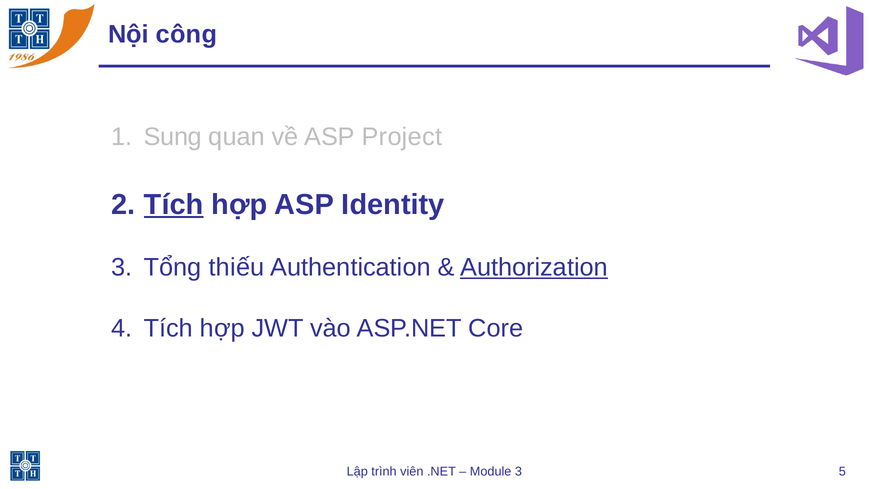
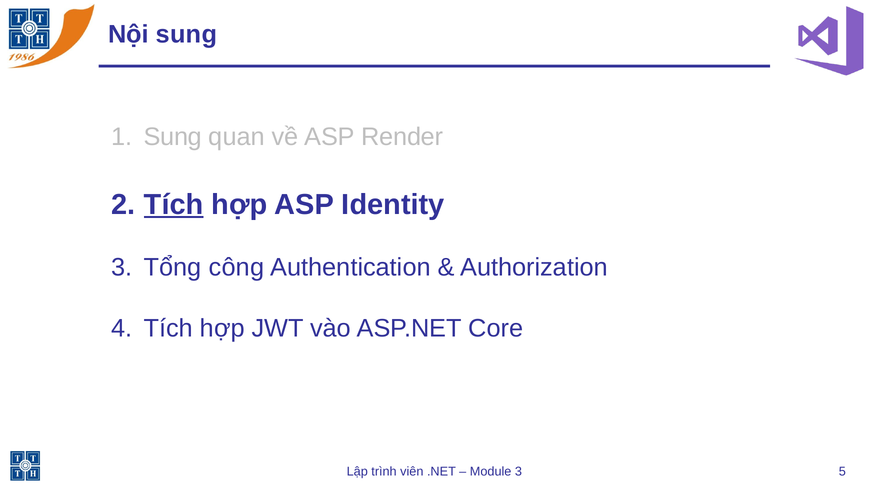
Nội công: công -> sung
Project: Project -> Render
thiếu: thiếu -> công
Authorization underline: present -> none
